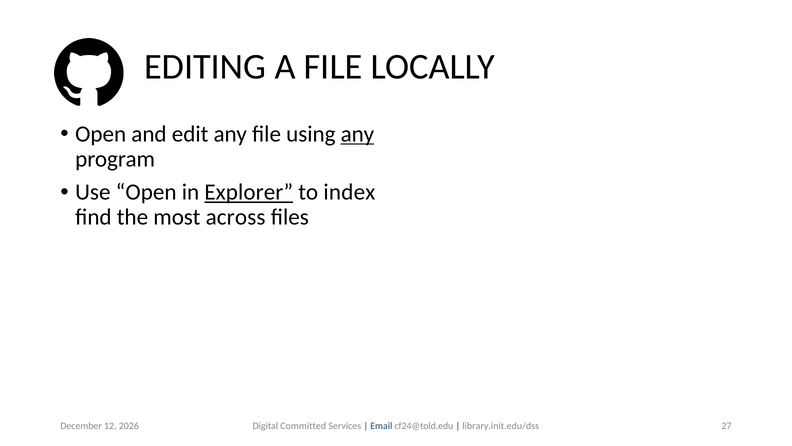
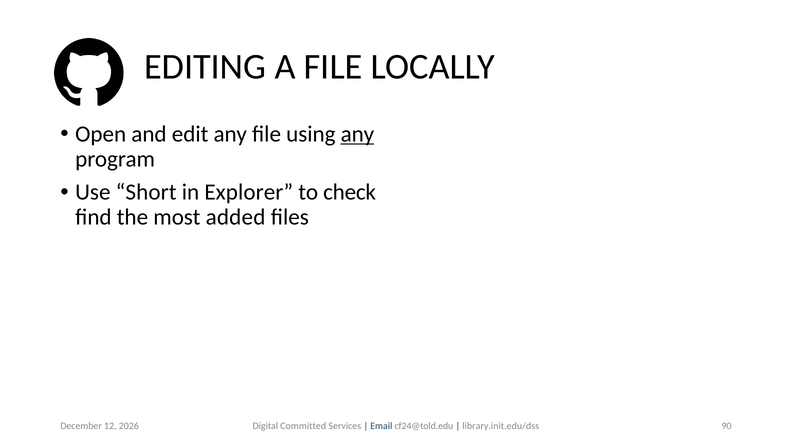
Use Open: Open -> Short
Explorer underline: present -> none
index: index -> check
across: across -> added
27: 27 -> 90
